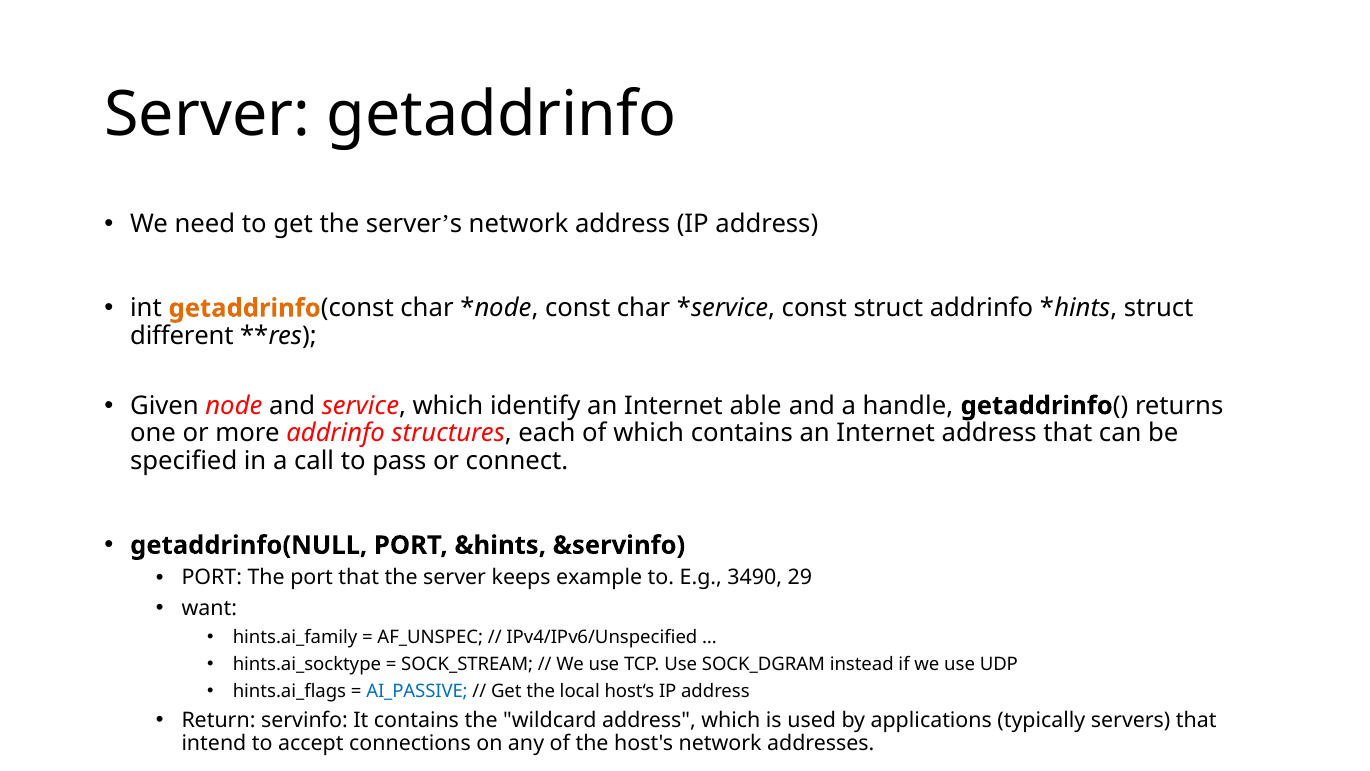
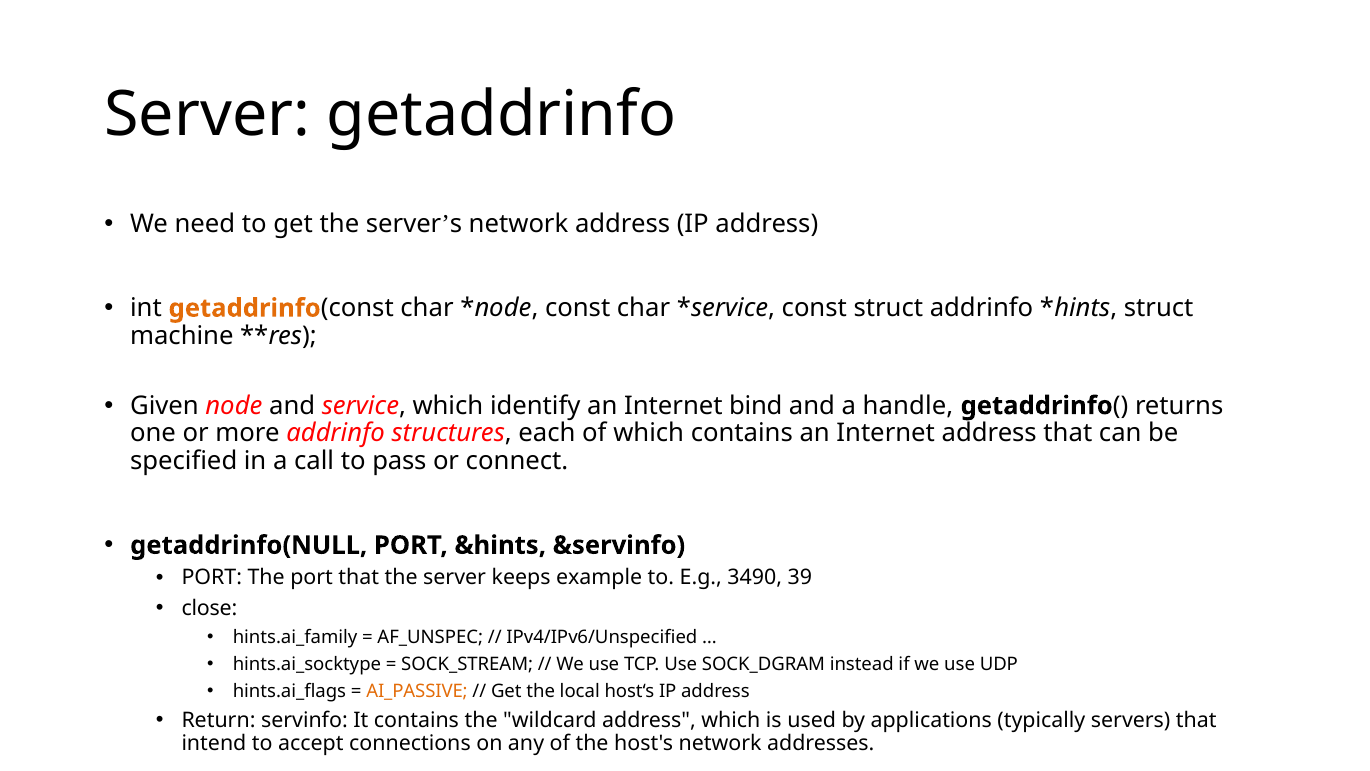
different: different -> machine
able: able -> bind
29: 29 -> 39
want: want -> close
AI_PASSIVE colour: blue -> orange
